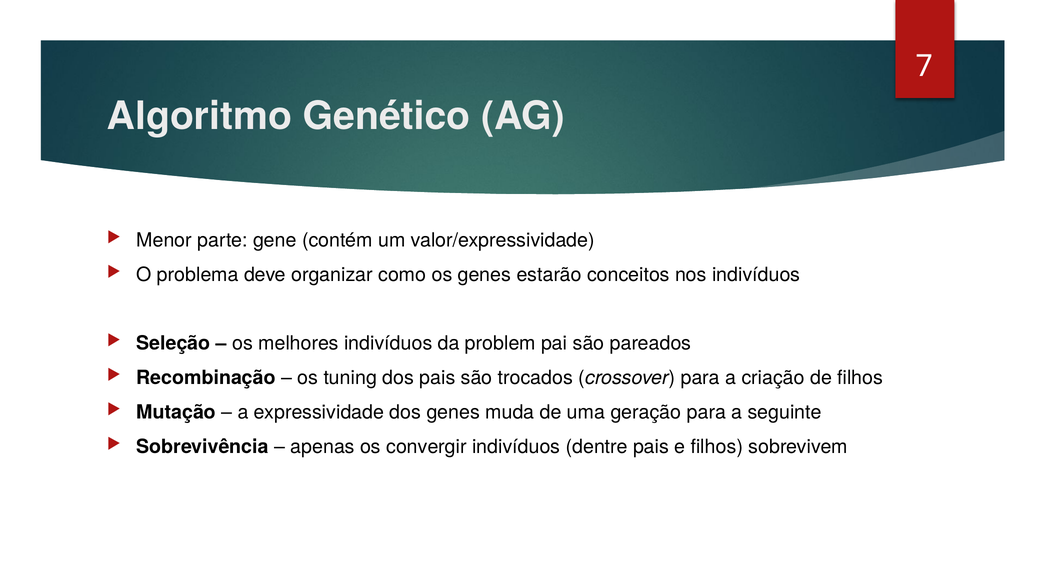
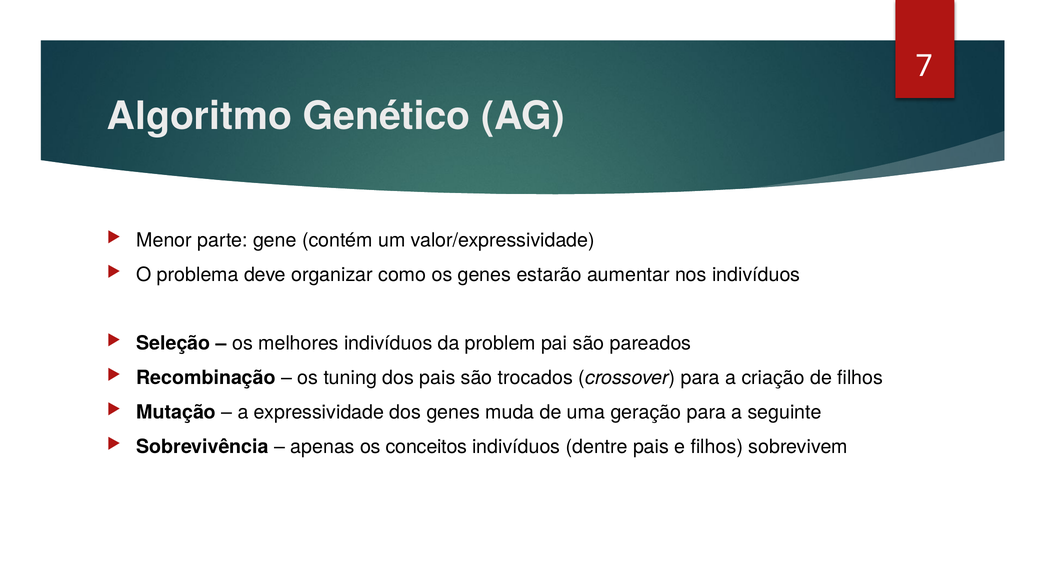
conceitos: conceitos -> aumentar
convergir: convergir -> conceitos
